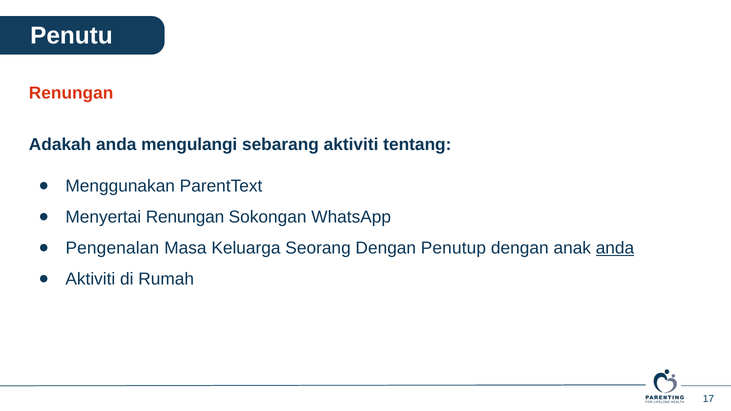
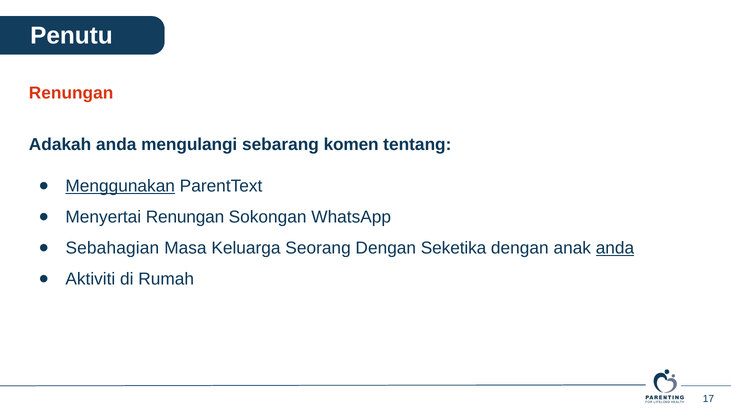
sebarang aktiviti: aktiviti -> komen
Menggunakan underline: none -> present
Pengenalan: Pengenalan -> Sebahagian
Penutup: Penutup -> Seketika
